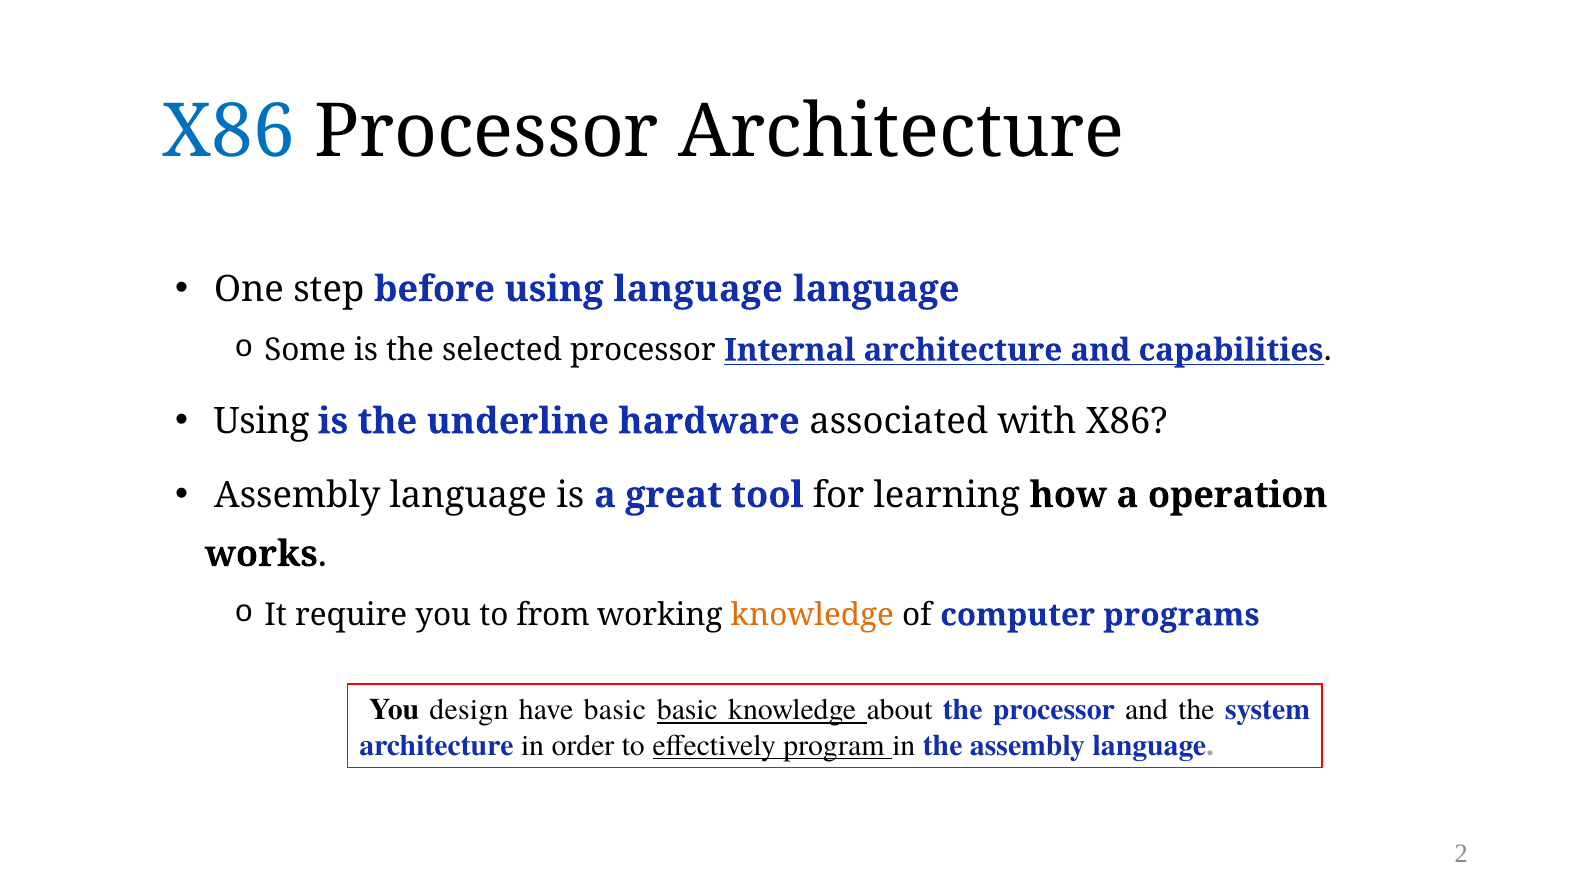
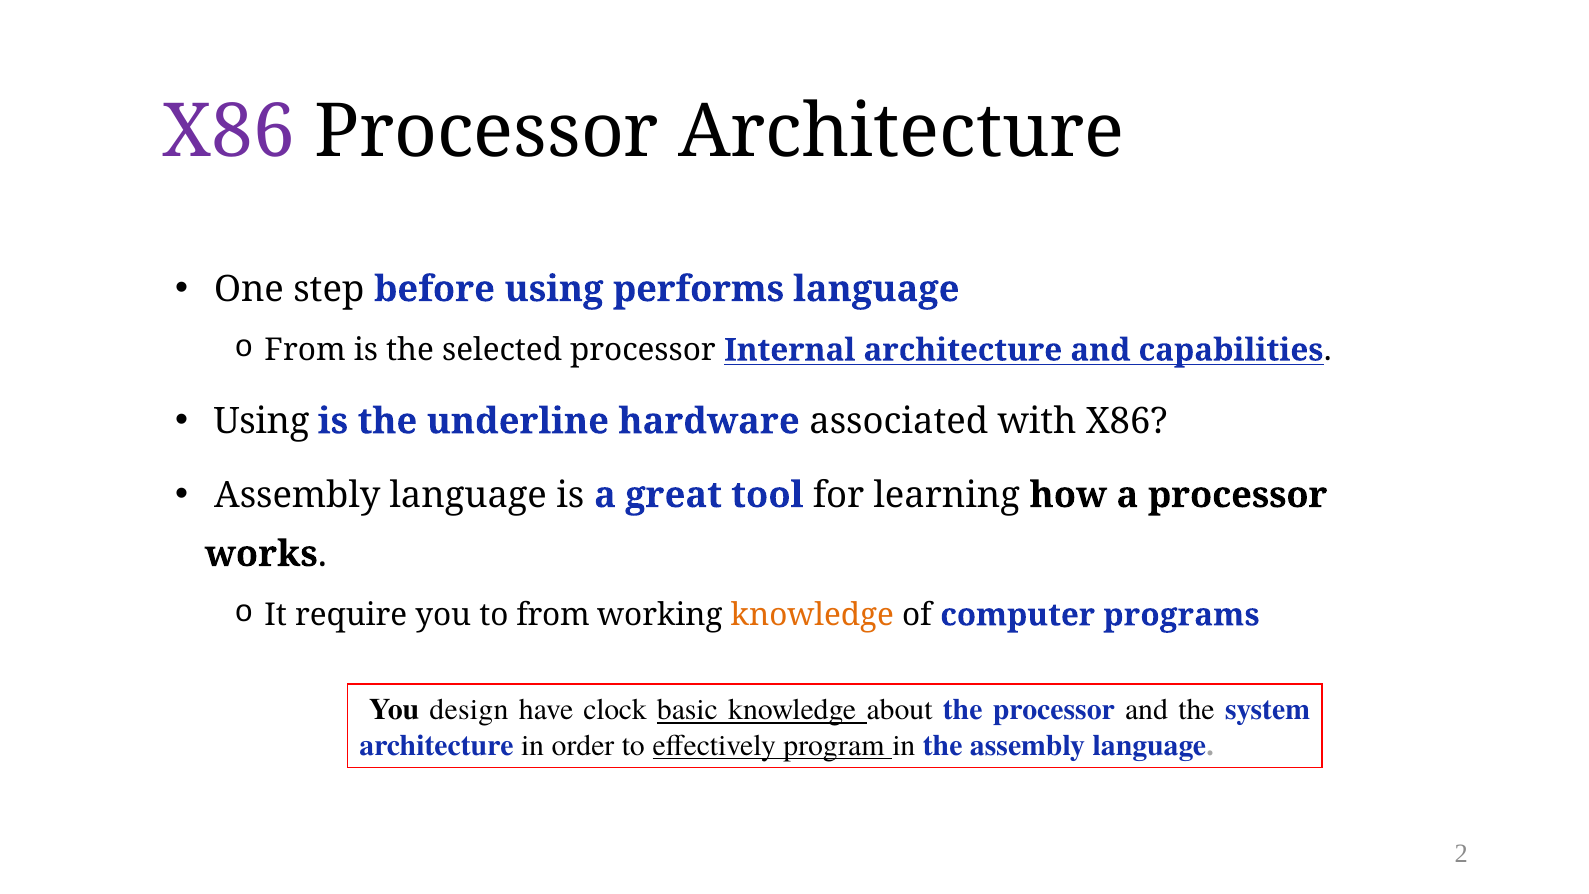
X86 at (229, 131) colour: blue -> purple
using language: language -> performs
Some at (305, 350): Some -> From
a operation: operation -> processor
have basic: basic -> clock
